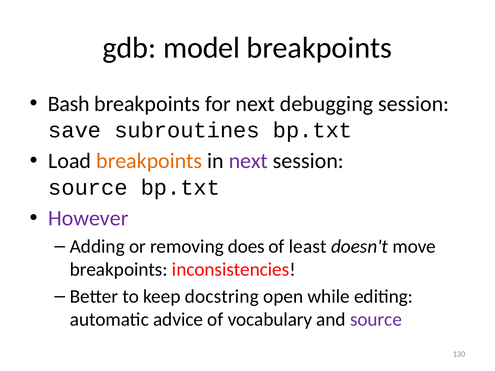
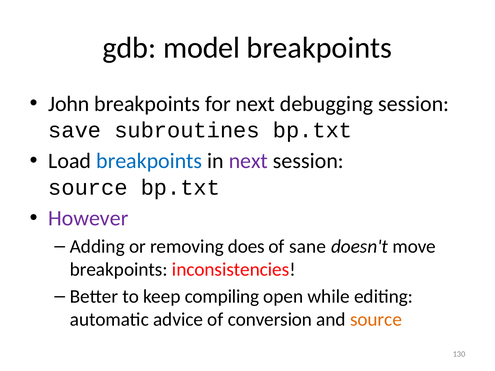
Bash: Bash -> John
breakpoints at (149, 161) colour: orange -> blue
least: least -> sane
docstring: docstring -> compiling
vocabulary: vocabulary -> conversion
source at (376, 320) colour: purple -> orange
